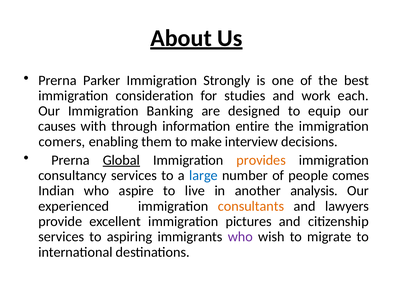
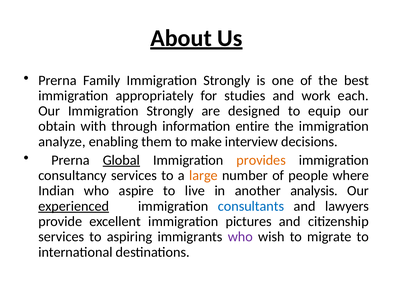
Parker: Parker -> Family
consideration: consideration -> appropriately
Our Immigration Banking: Banking -> Strongly
causes: causes -> obtain
comers: comers -> analyze
large colour: blue -> orange
comes: comes -> where
experienced underline: none -> present
consultants colour: orange -> blue
